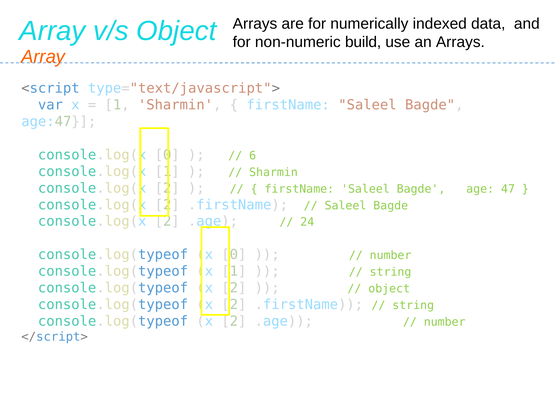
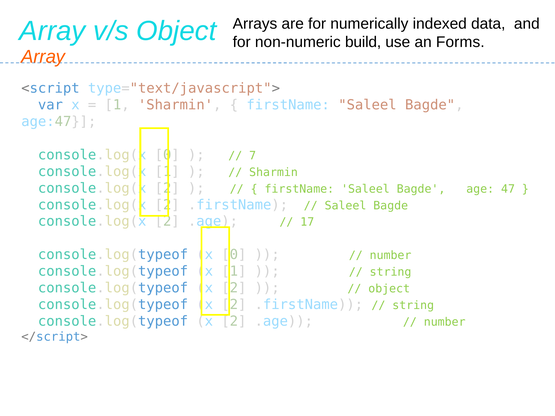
an Arrays: Arrays -> Forms
6: 6 -> 7
24: 24 -> 17
